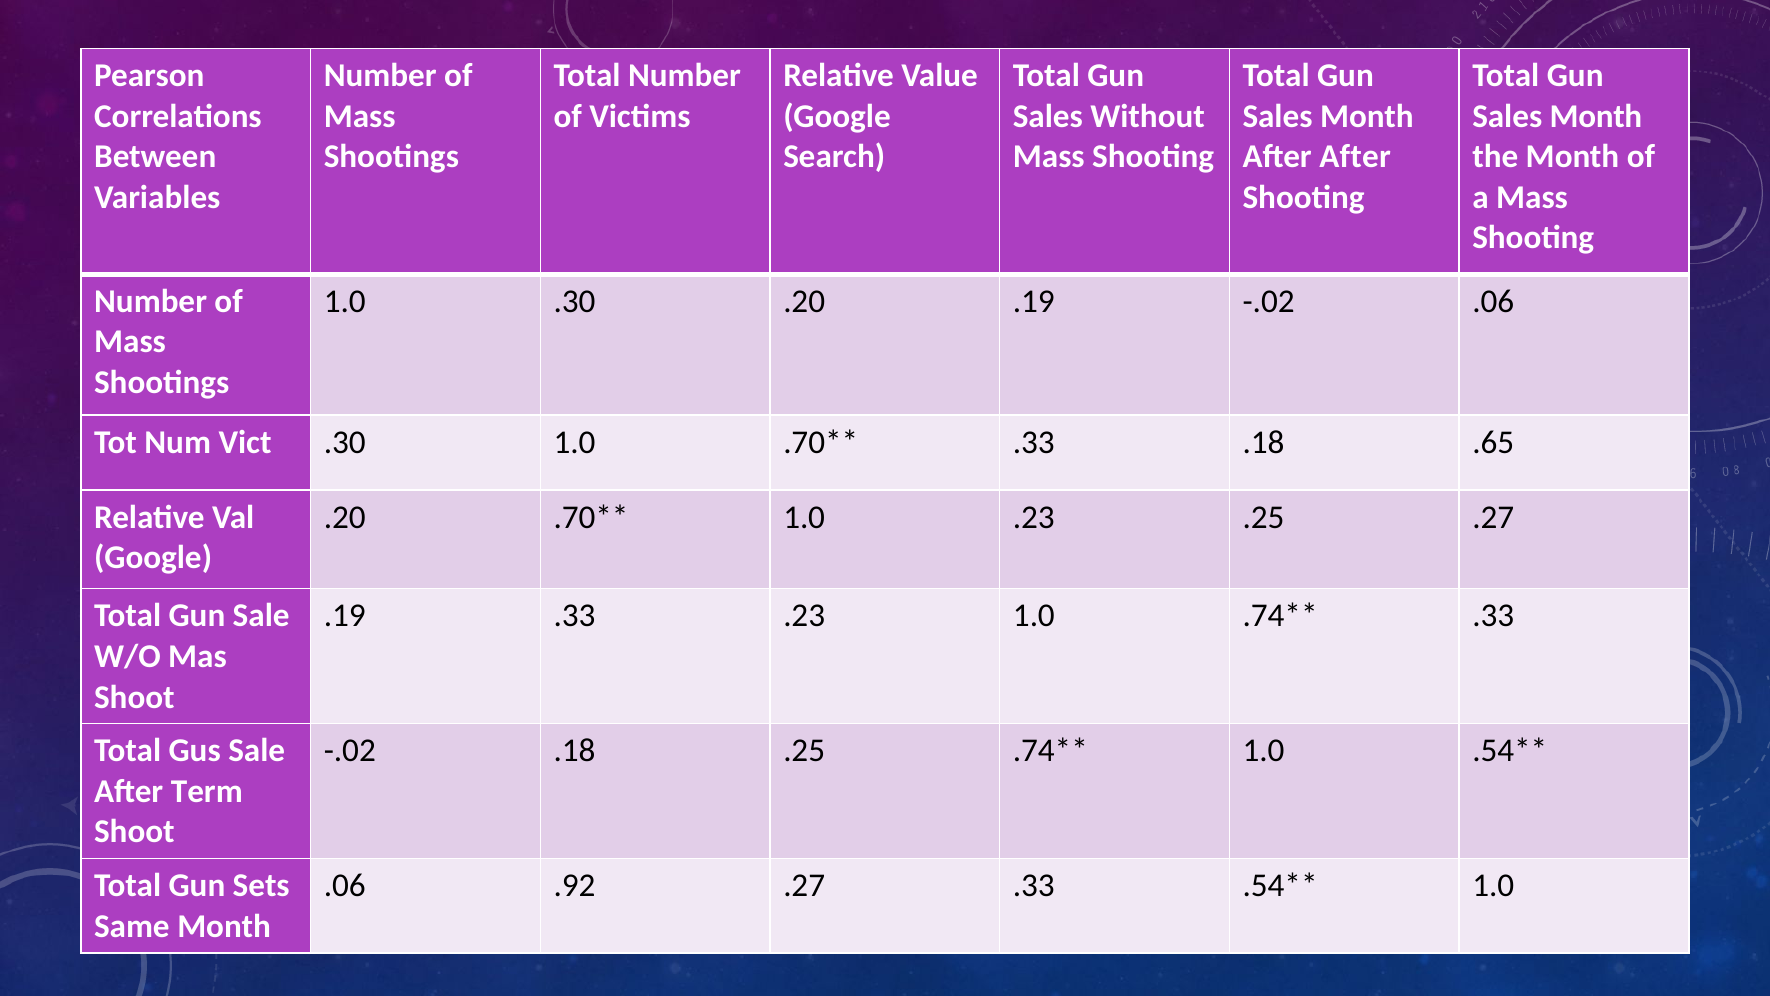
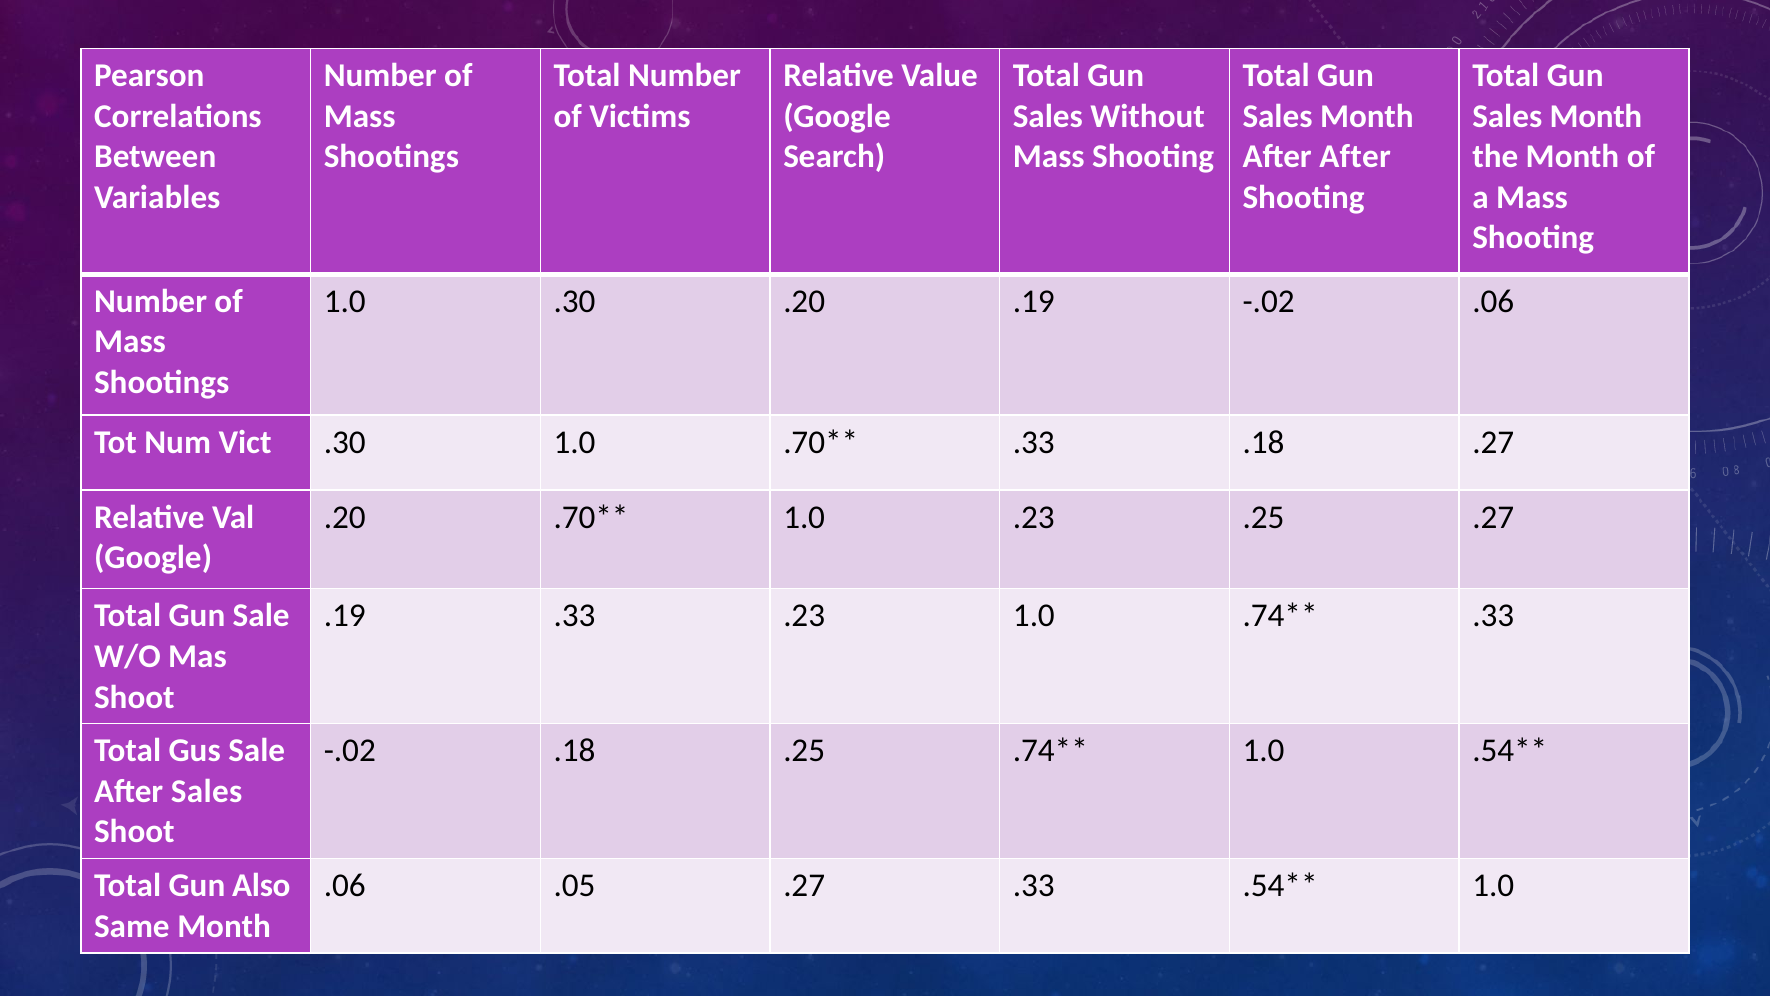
.18 .65: .65 -> .27
After Term: Term -> Sales
Sets: Sets -> Also
.92: .92 -> .05
